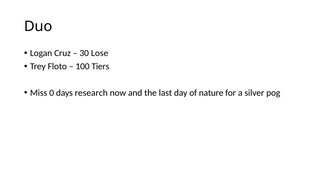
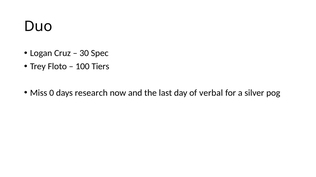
Lose: Lose -> Spec
nature: nature -> verbal
